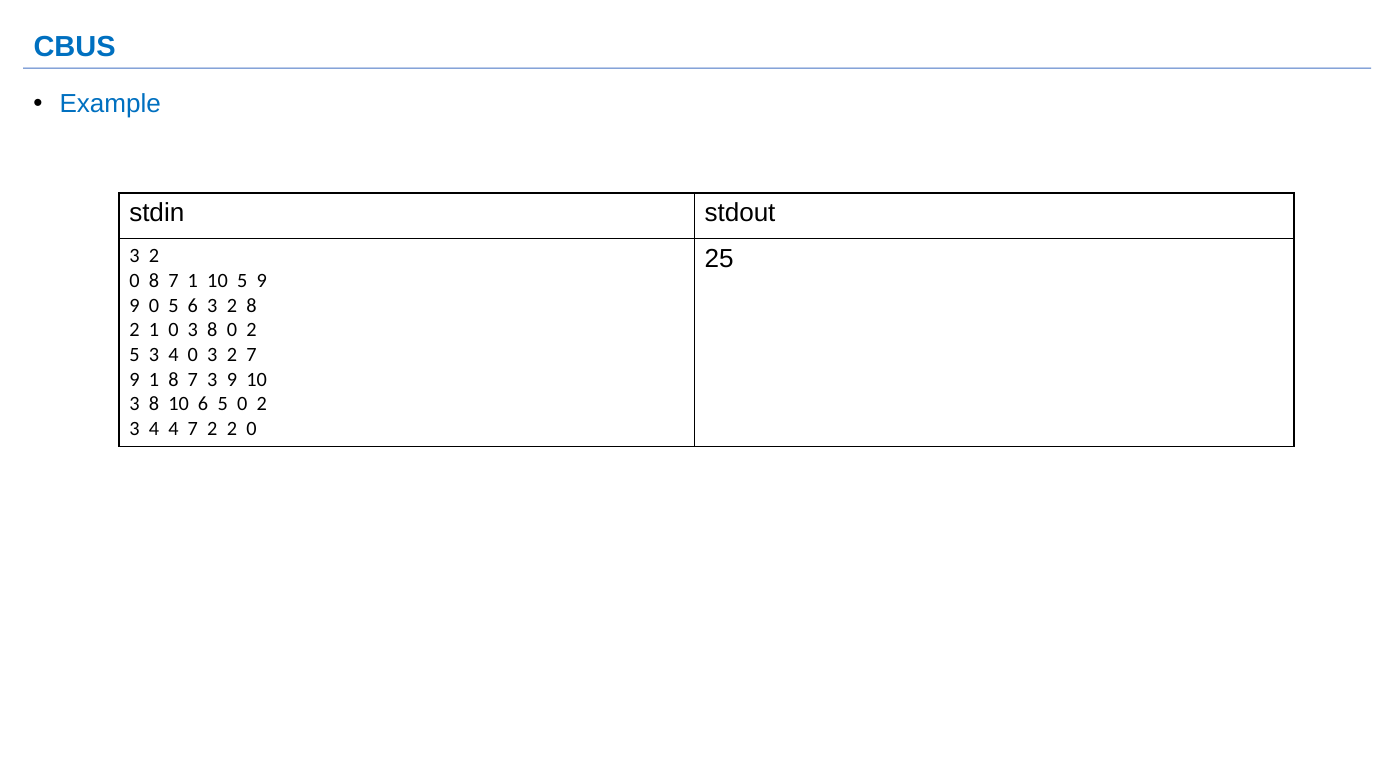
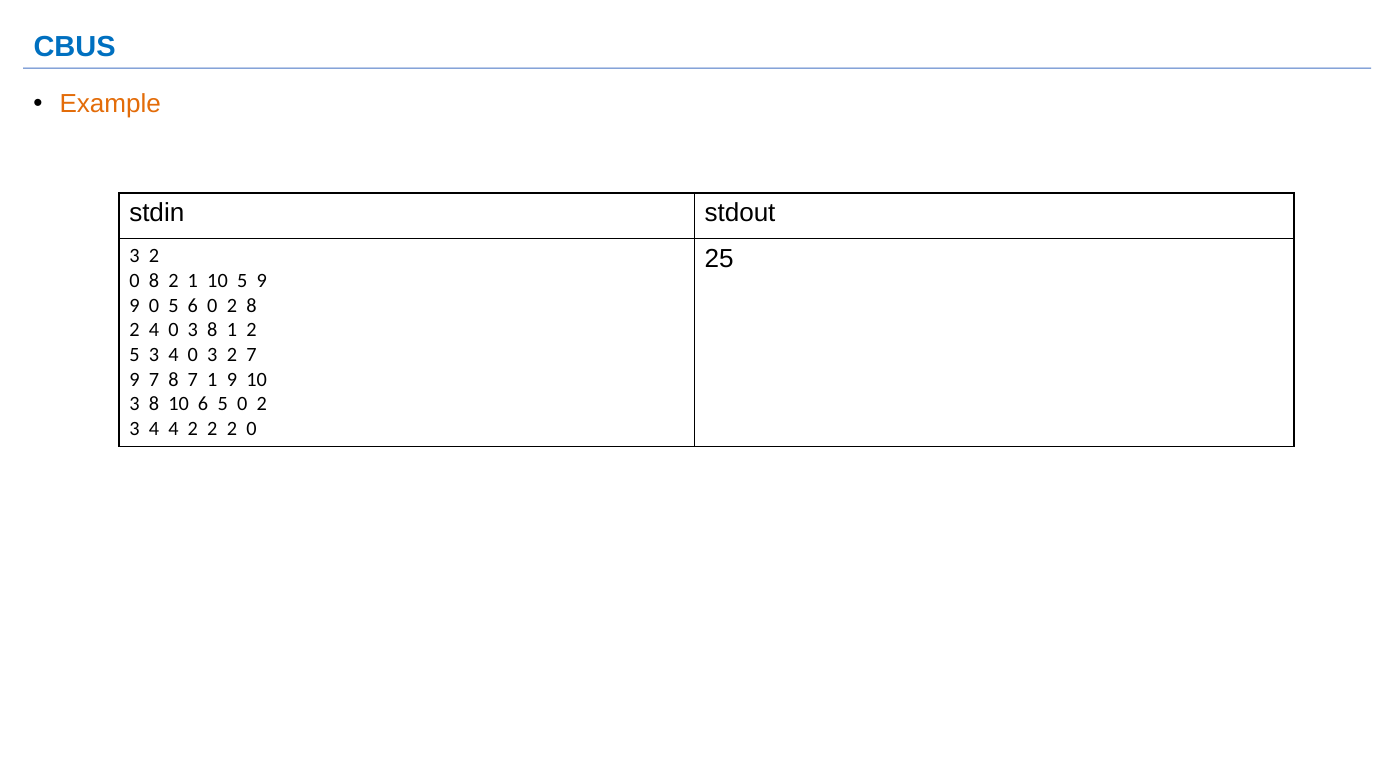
Example colour: blue -> orange
0 8 7: 7 -> 2
6 3: 3 -> 0
2 1: 1 -> 4
8 0: 0 -> 1
9 1: 1 -> 7
7 3: 3 -> 1
4 7: 7 -> 2
